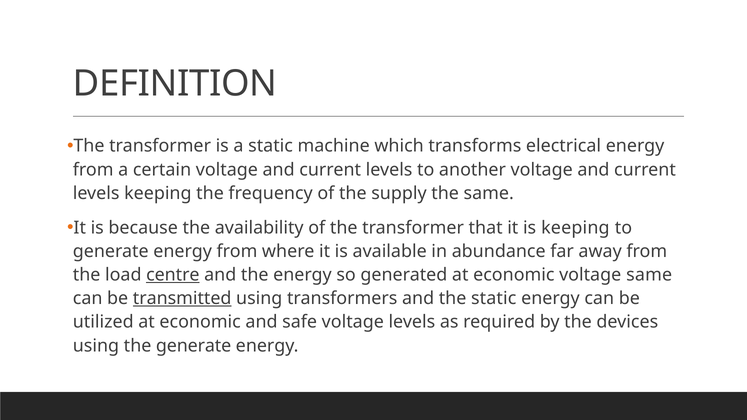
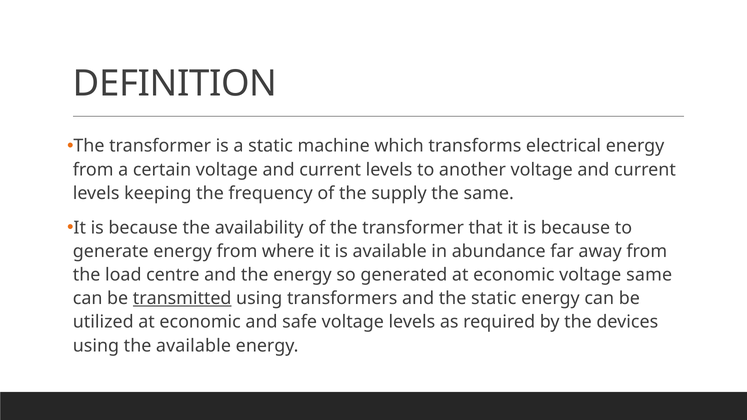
that it is keeping: keeping -> because
centre underline: present -> none
the generate: generate -> available
